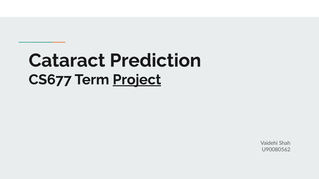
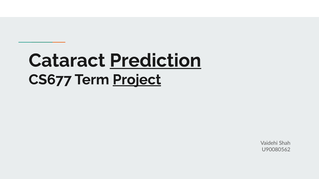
Prediction underline: none -> present
